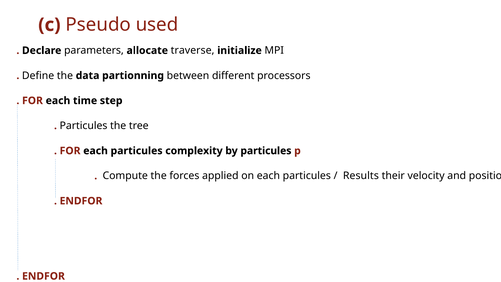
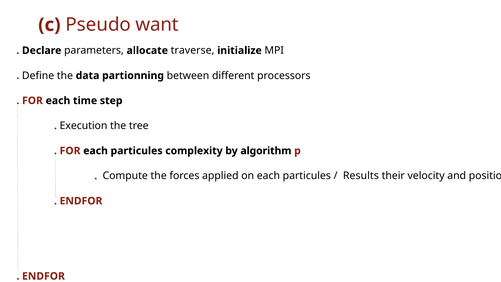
used: used -> want
Particules at (84, 126): Particules -> Execution
by particules: particules -> algorithm
